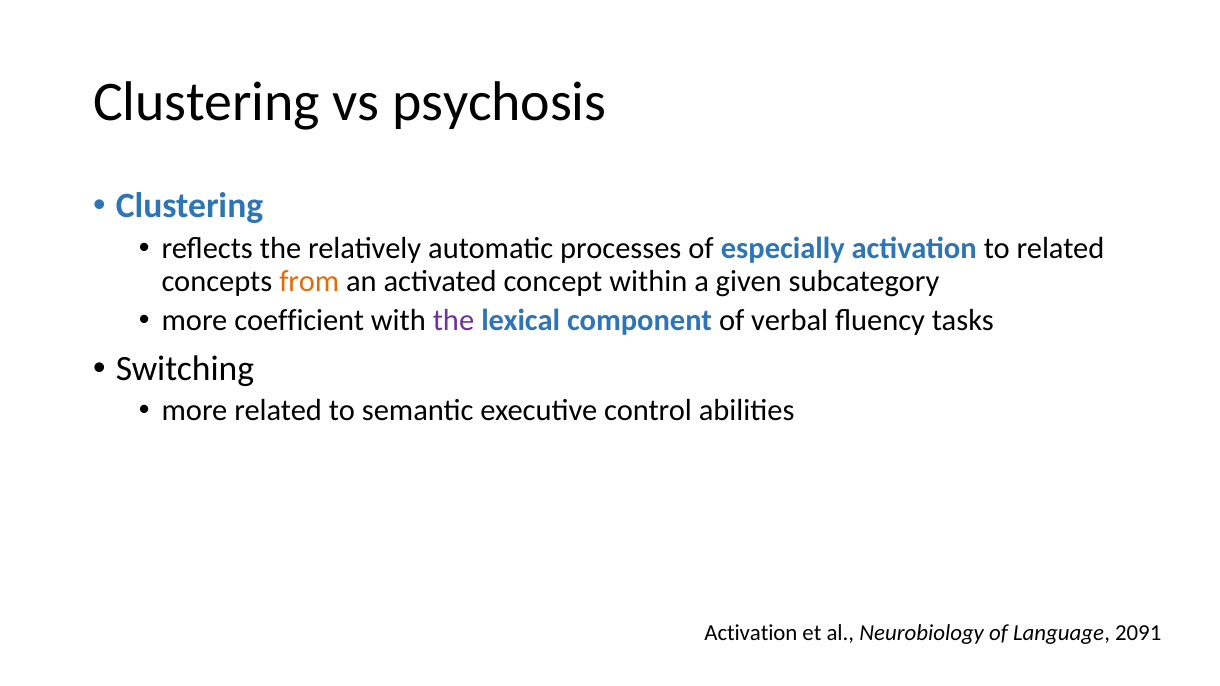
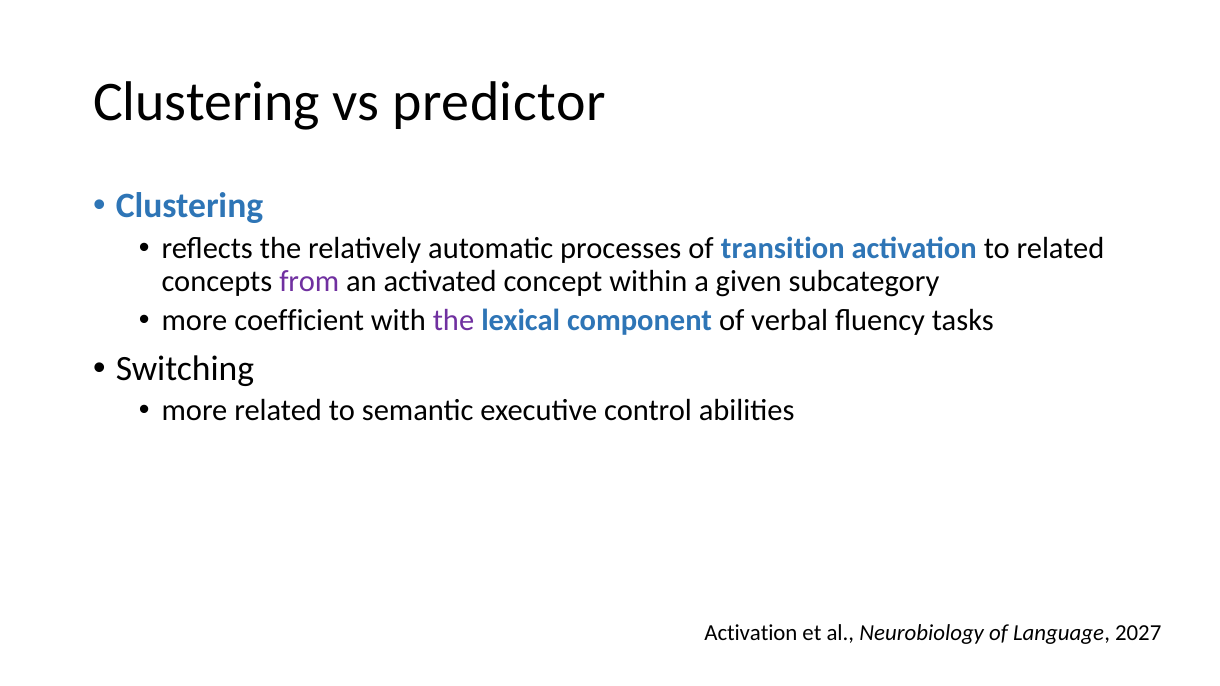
psychosis: psychosis -> predictor
especially: especially -> transition
from colour: orange -> purple
2091: 2091 -> 2027
